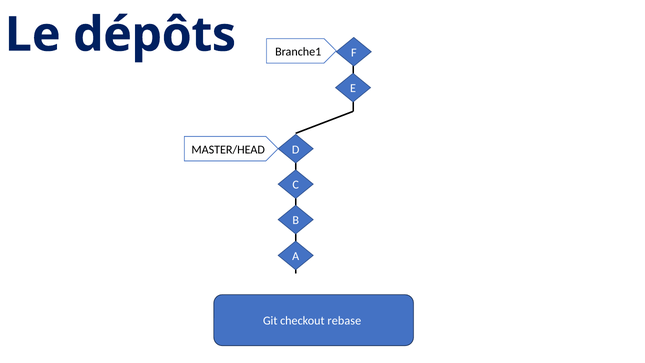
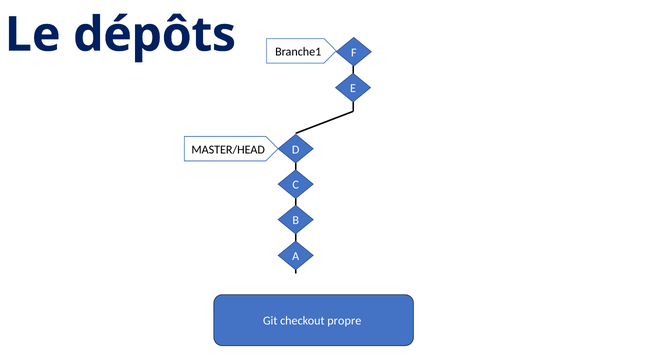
rebase: rebase -> propre
